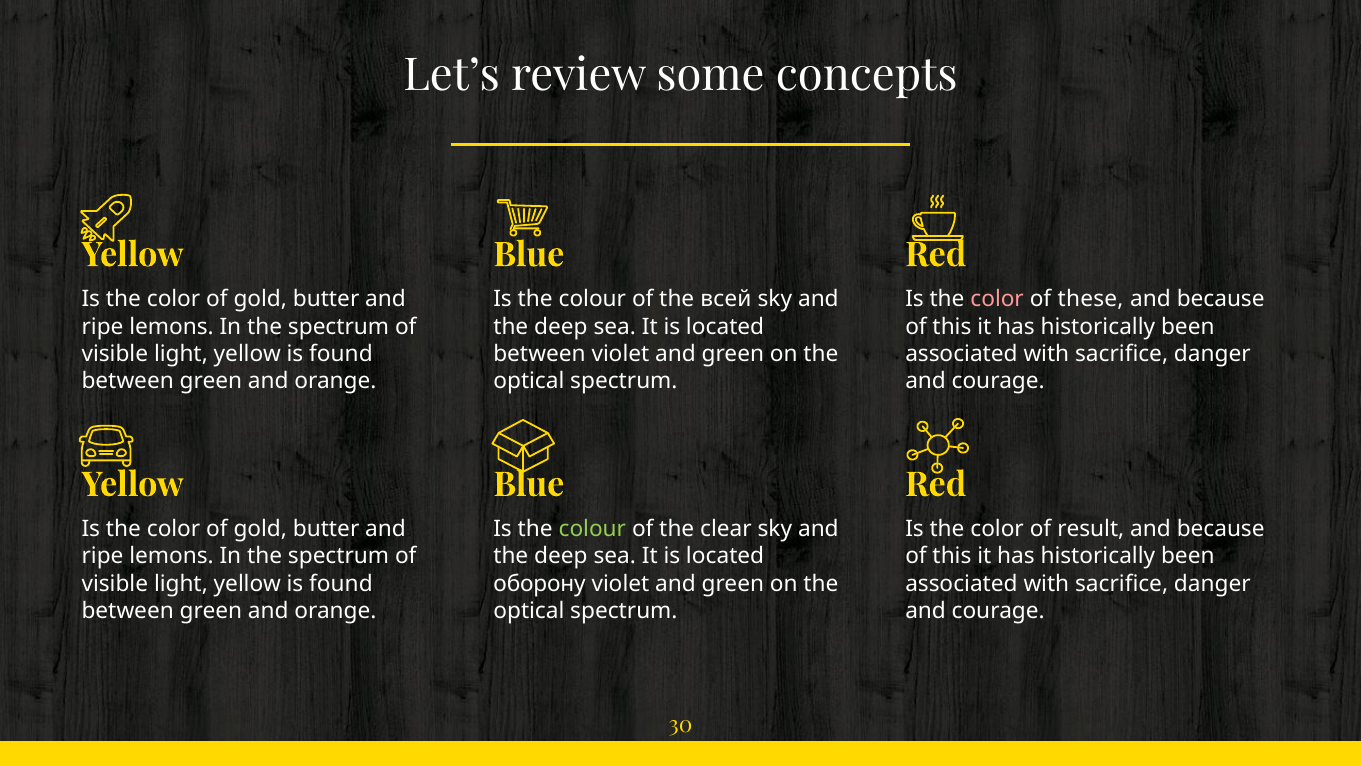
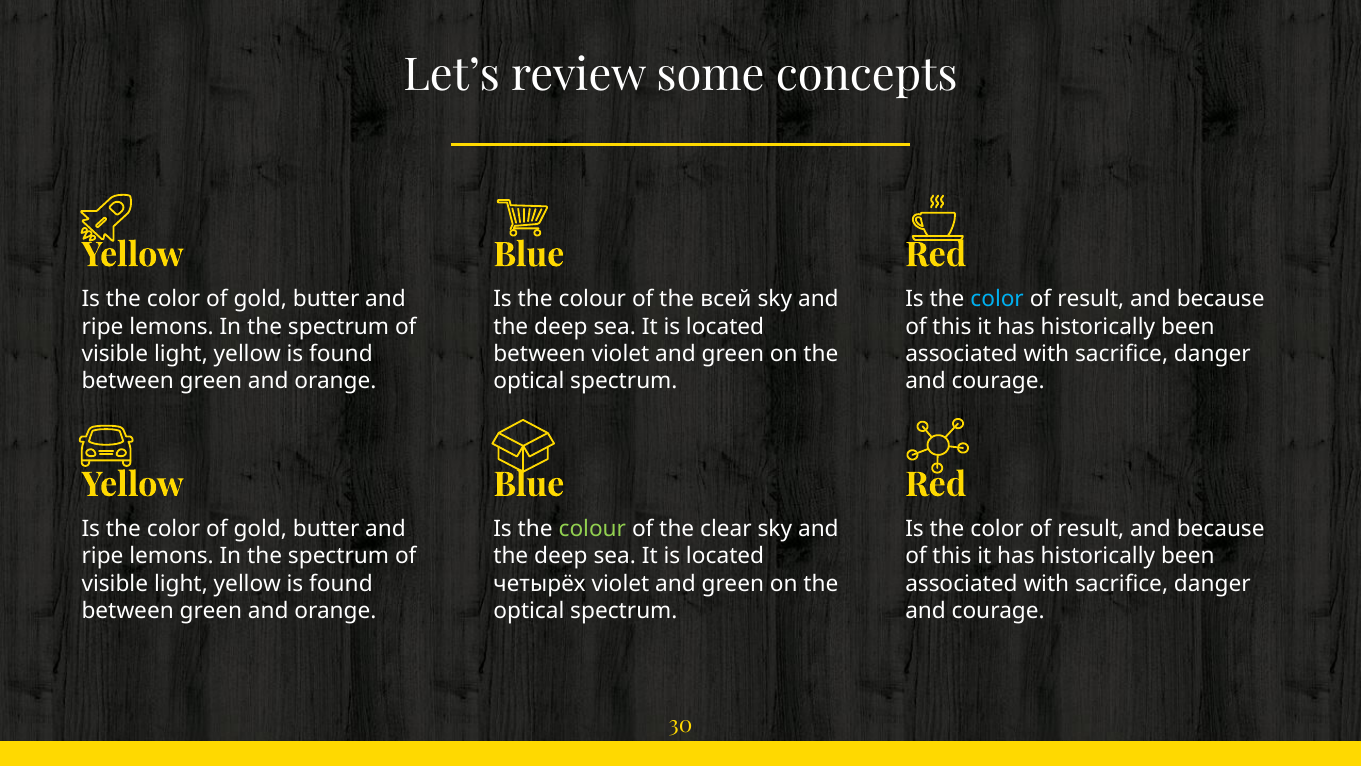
color at (997, 299) colour: pink -> light blue
these at (1091, 299): these -> result
оборону: оборону -> четырёх
